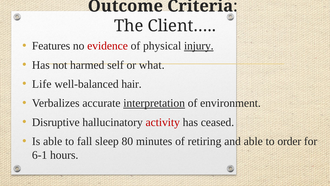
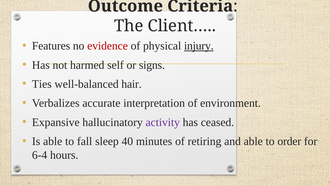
what: what -> signs
Life: Life -> Ties
interpretation underline: present -> none
Disruptive: Disruptive -> Expansive
activity colour: red -> purple
80: 80 -> 40
6-1: 6-1 -> 6-4
